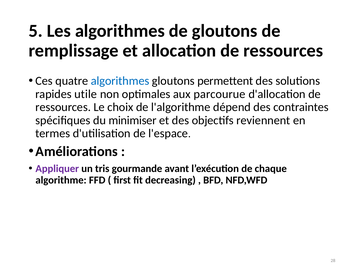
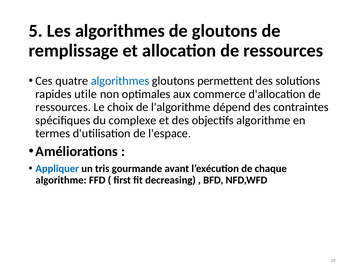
parcourue: parcourue -> commerce
minimiser: minimiser -> complexe
objectifs reviennent: reviennent -> algorithme
Appliquer colour: purple -> blue
